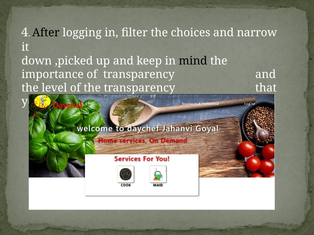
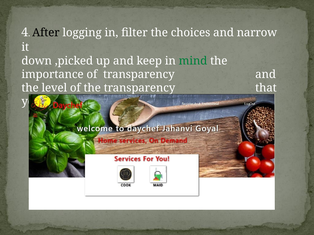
mind colour: black -> green
